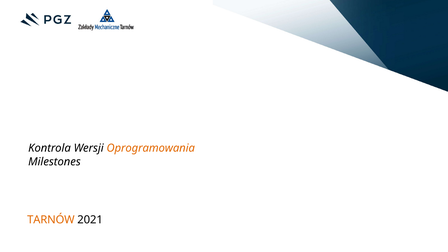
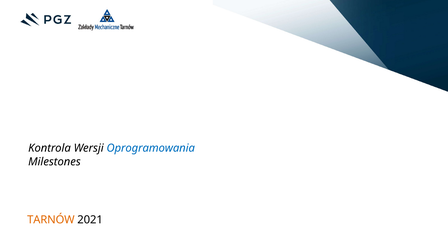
Oprogramowania colour: orange -> blue
